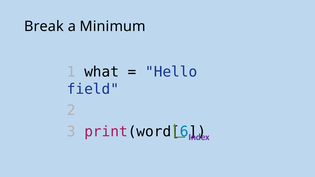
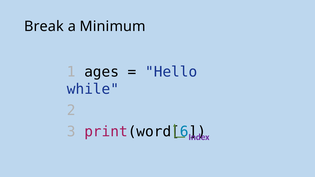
what: what -> ages
field: field -> while
